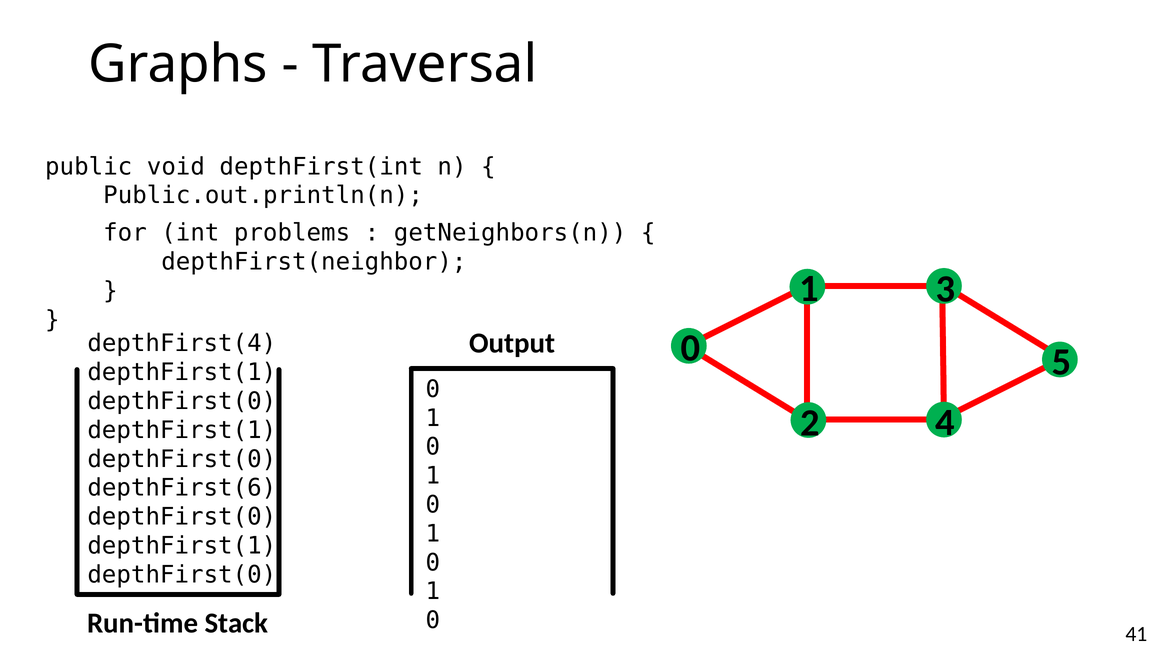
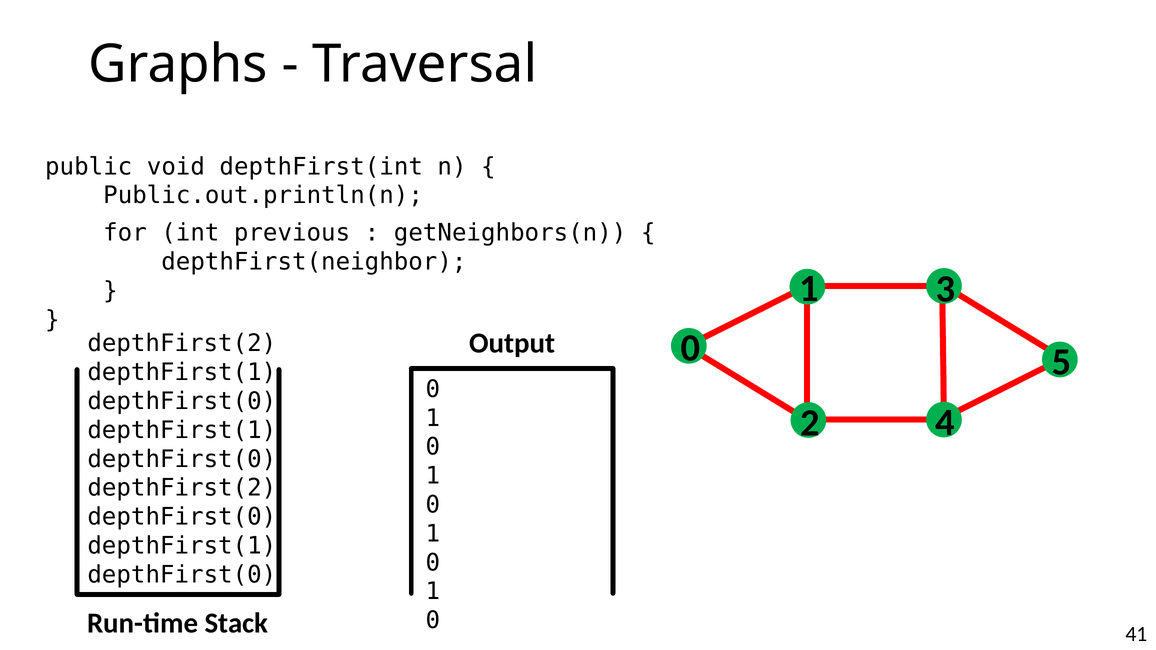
problems: problems -> previous
depthFirst(4 at (182, 344): depthFirst(4 -> depthFirst(2
depthFirst(6 at (182, 488): depthFirst(6 -> depthFirst(2
